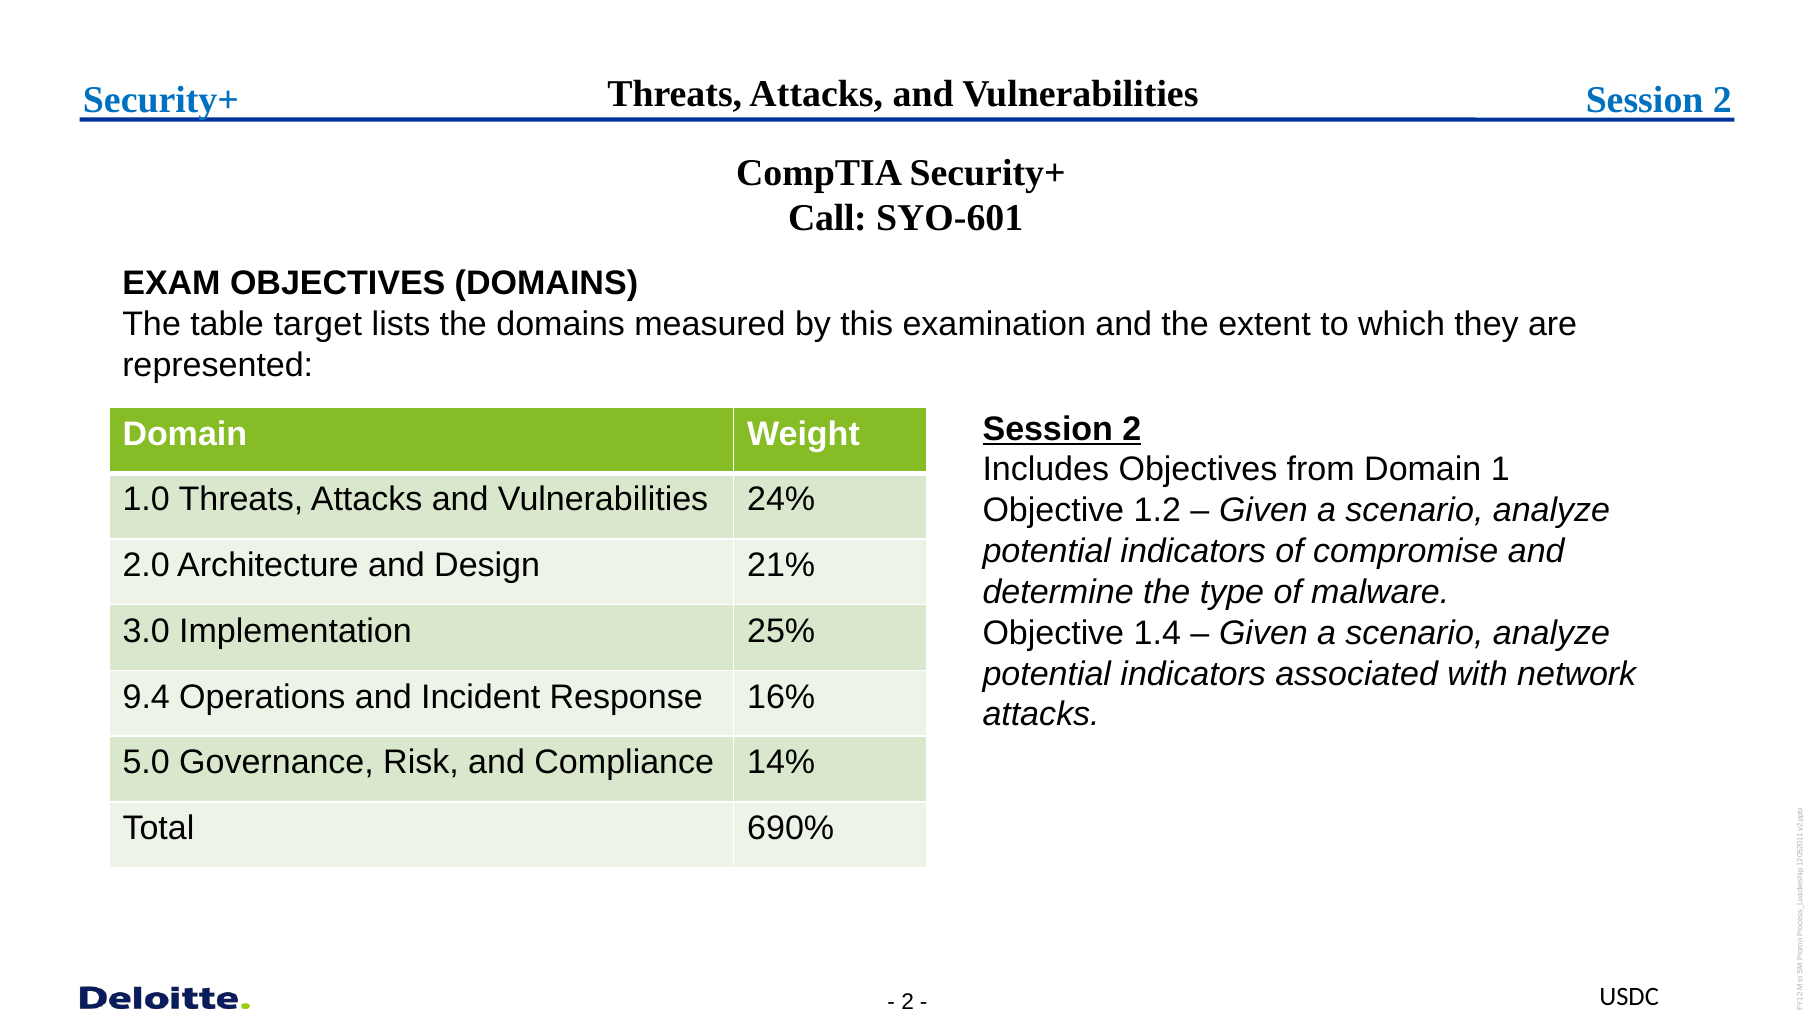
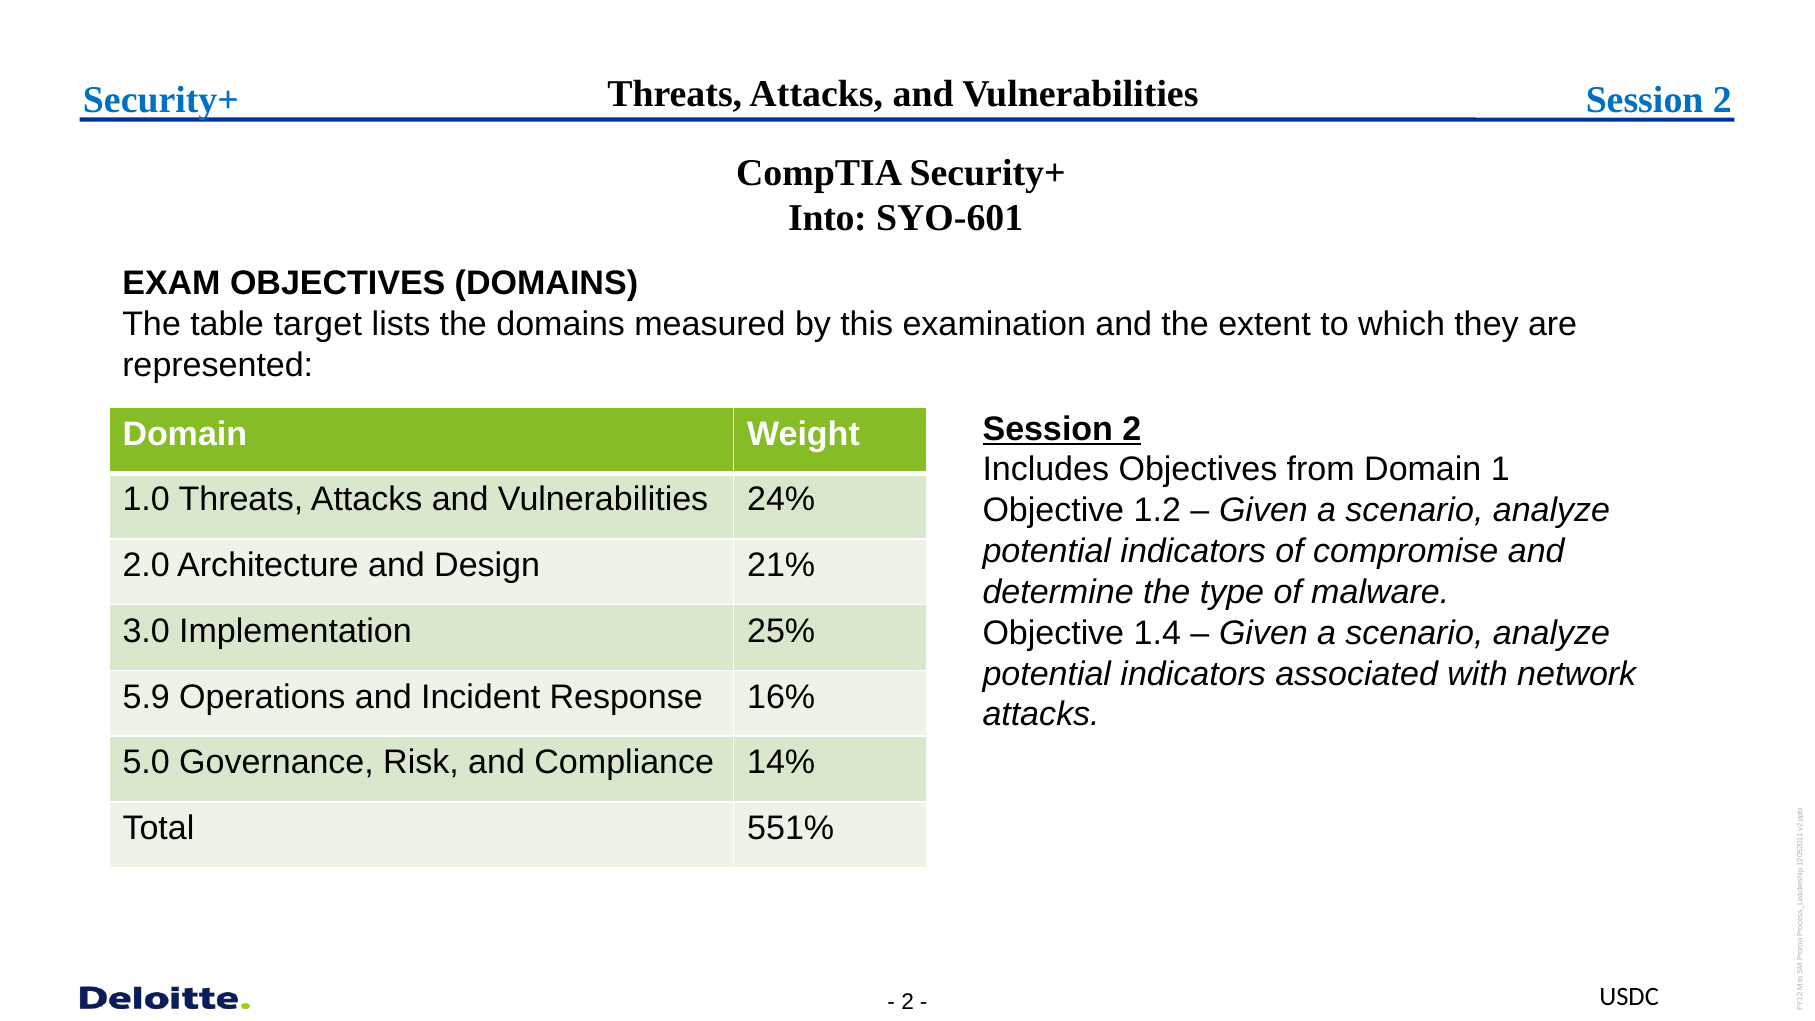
Call: Call -> Into
9.4: 9.4 -> 5.9
690%: 690% -> 551%
